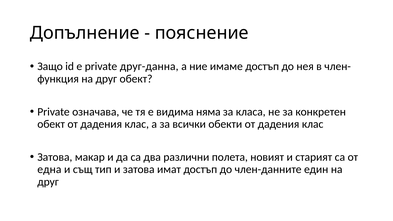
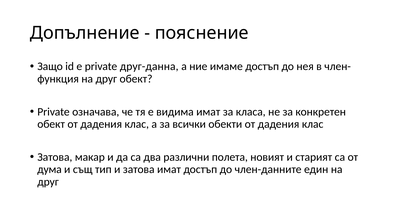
видима няма: няма -> имат
една: една -> дума
